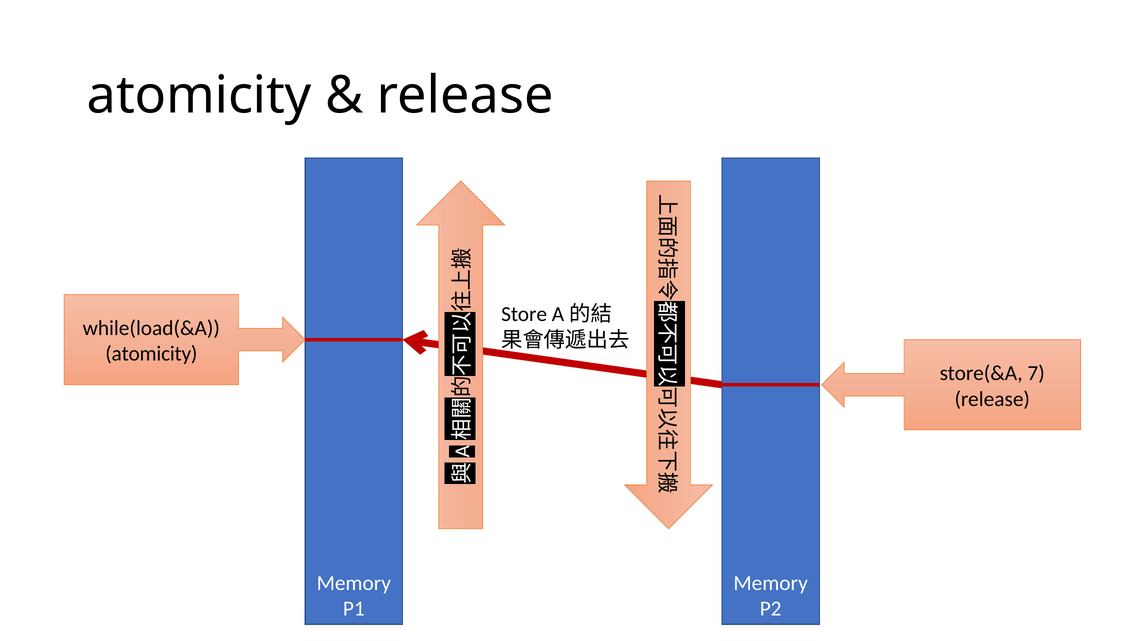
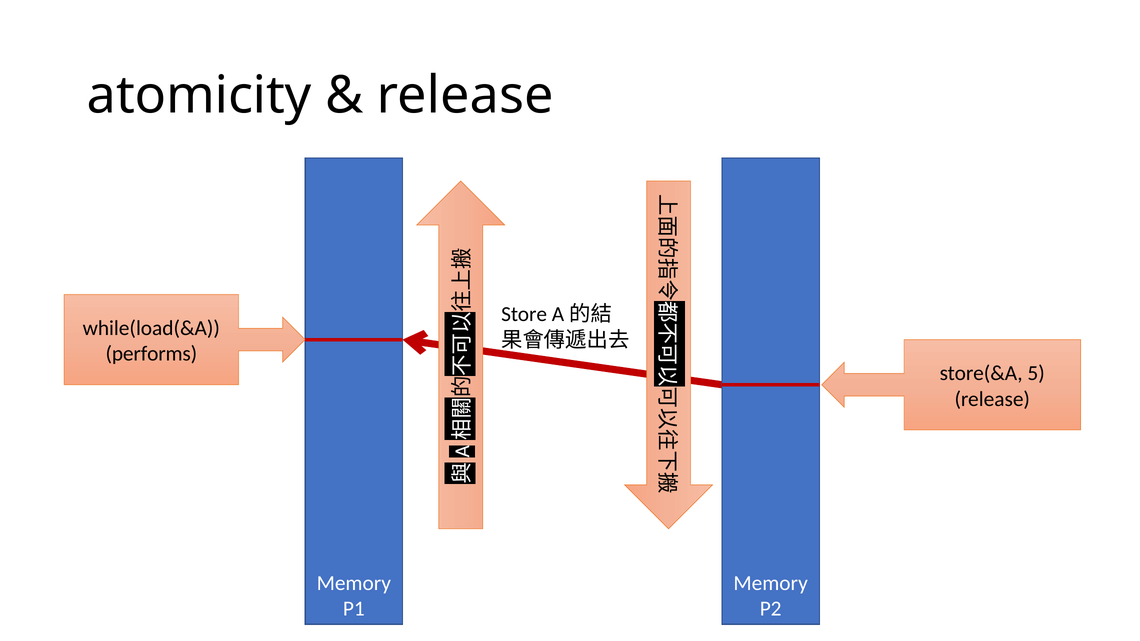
atomicity at (151, 354): atomicity -> performs
7: 7 -> 5
